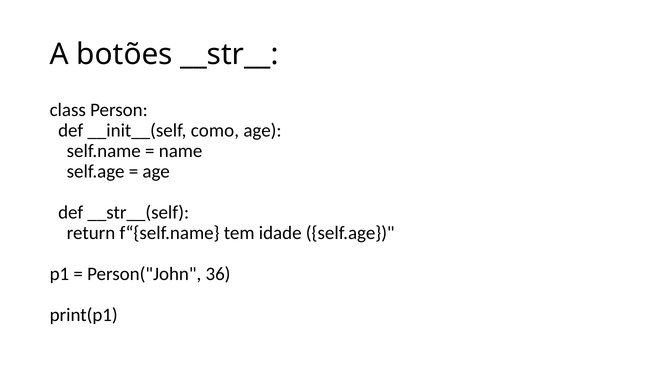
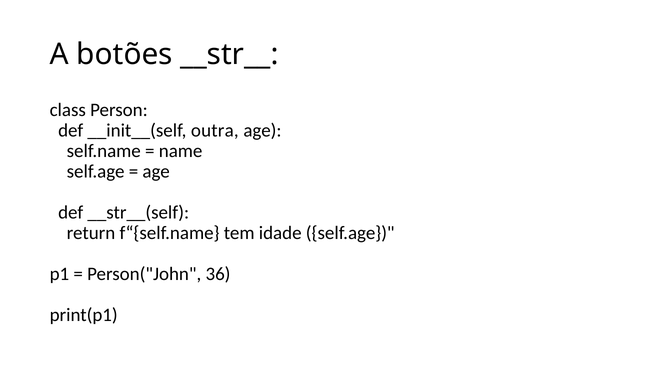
como: como -> outra
